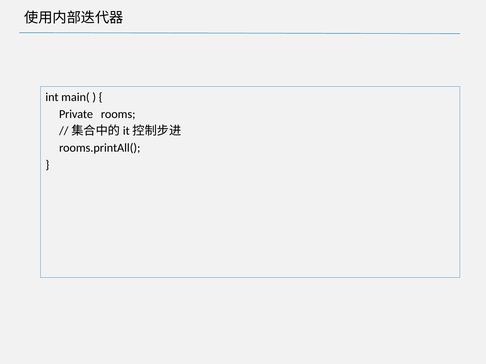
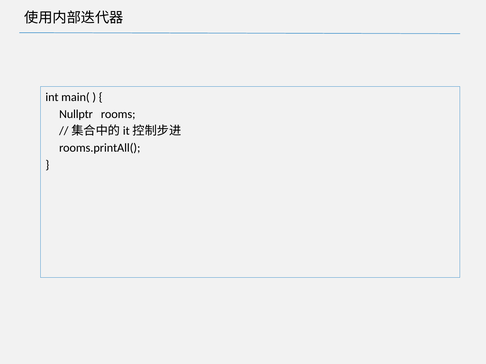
Private: Private -> Nullptr
